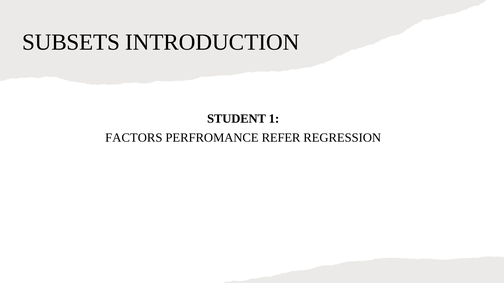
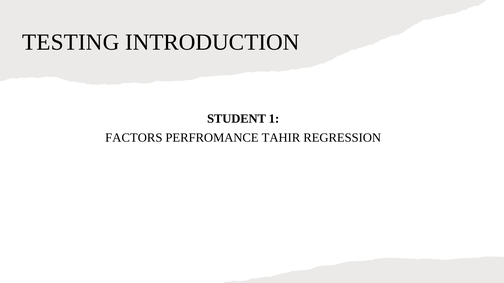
SUBSETS: SUBSETS -> TESTING
REFER: REFER -> TAHIR
